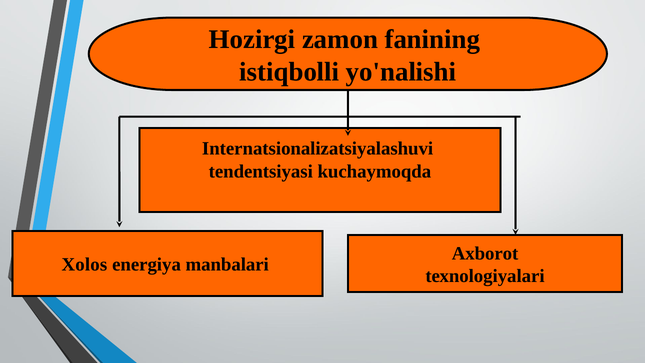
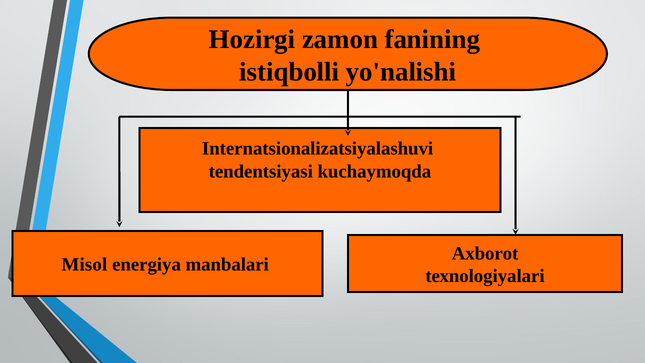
Xolos: Xolos -> Misol
